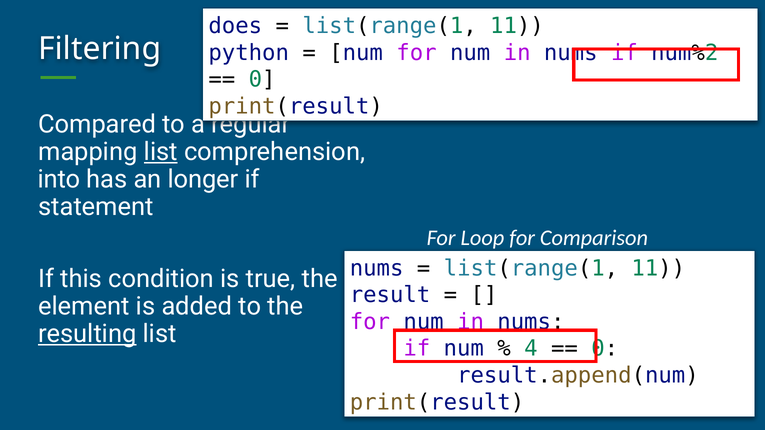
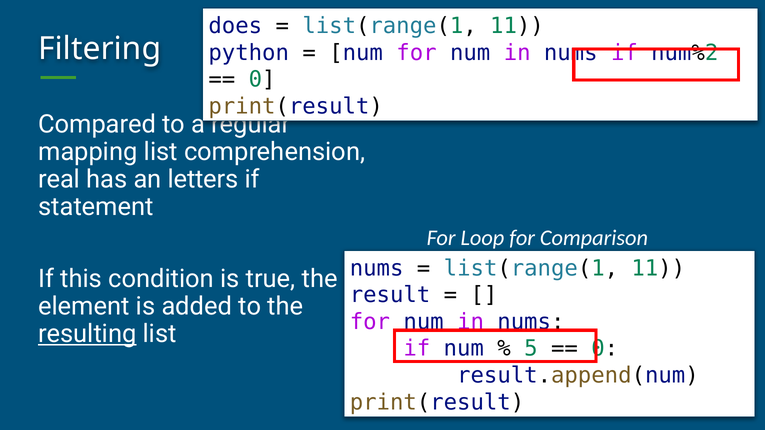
list at (161, 152) underline: present -> none
into: into -> real
longer: longer -> letters
4: 4 -> 5
